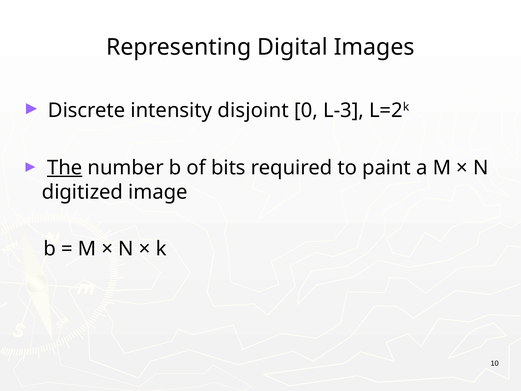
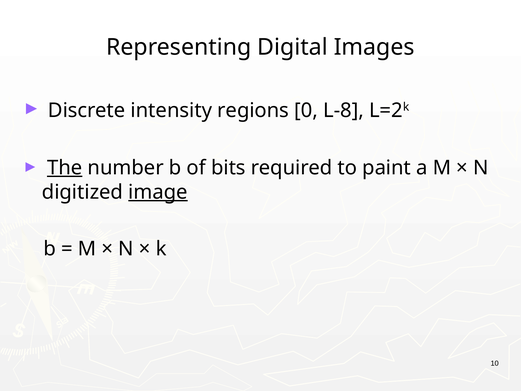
disjoint: disjoint -> regions
L-3: L-3 -> L-8
image underline: none -> present
